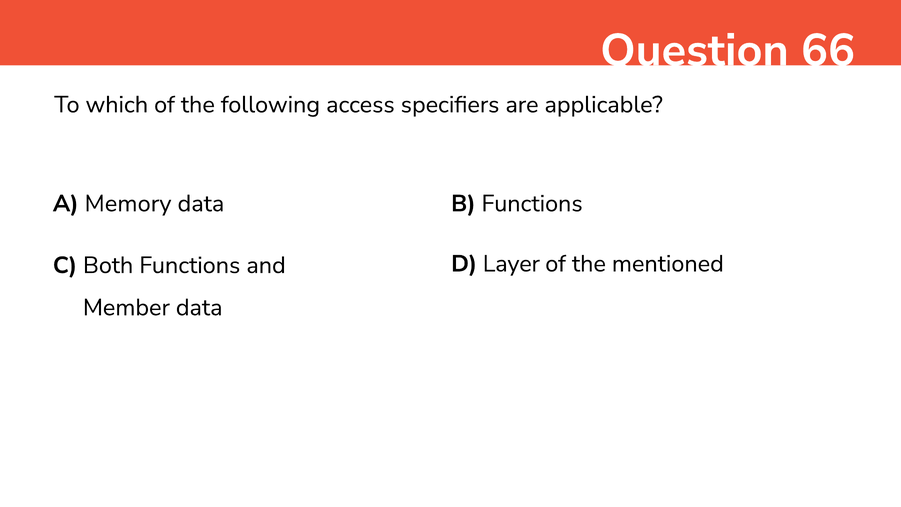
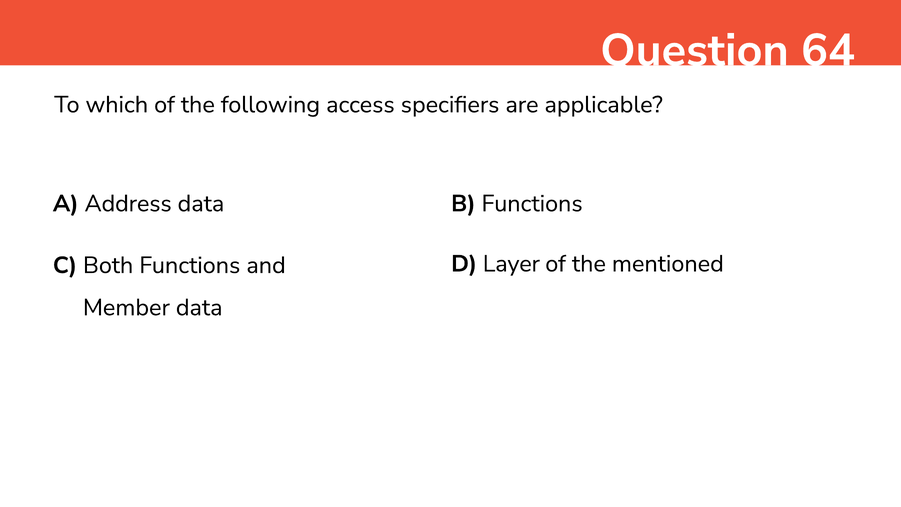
66: 66 -> 64
Memory: Memory -> Address
